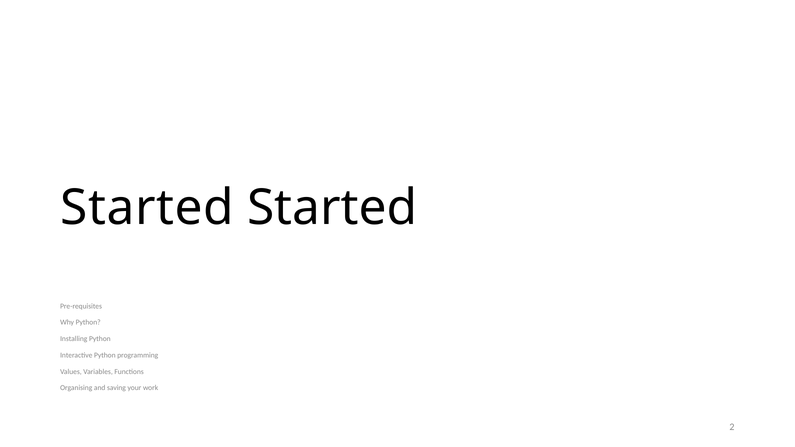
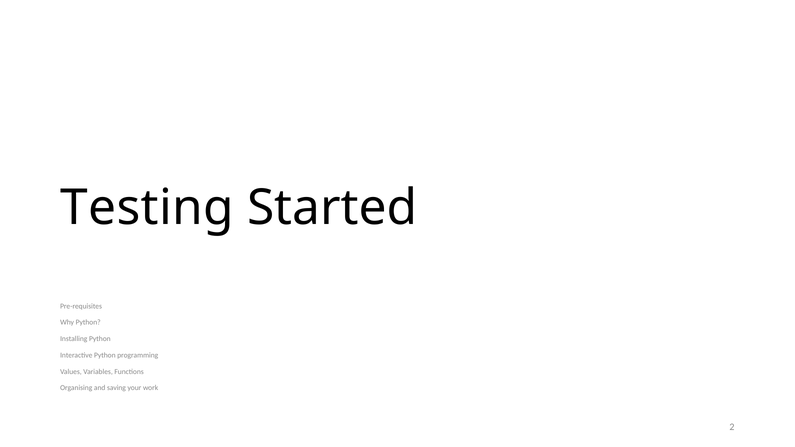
Started at (147, 208): Started -> Testing
